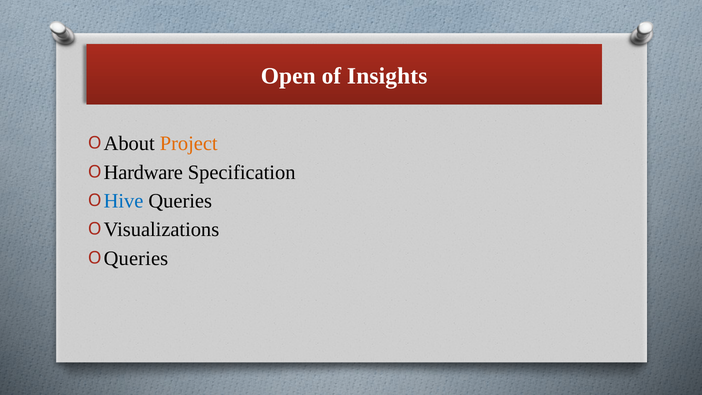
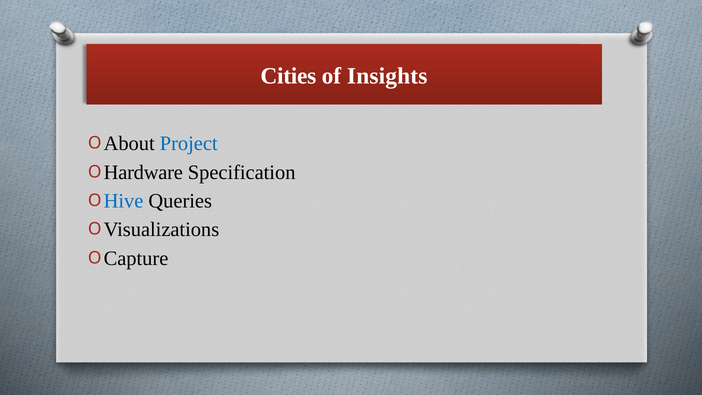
Open: Open -> Cities
Project colour: orange -> blue
Queries at (136, 258): Queries -> Capture
